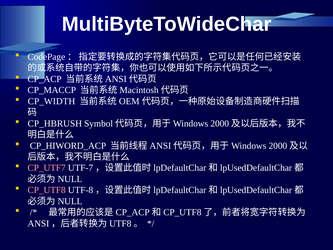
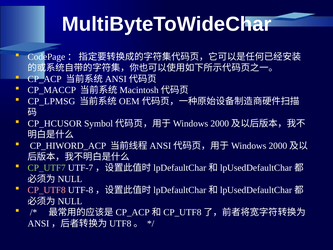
CP_WIDTH: CP_WIDTH -> CP_LPMSG
CP_HBRUSH: CP_HBRUSH -> CP_HCUSOR
CP_UTF7 colour: pink -> light green
